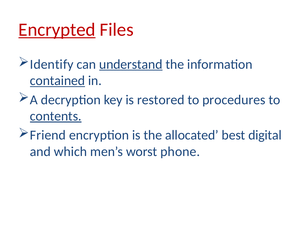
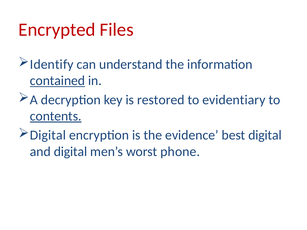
Encrypted underline: present -> none
understand underline: present -> none
procedures: procedures -> evidentiary
Friend at (48, 135): Friend -> Digital
allocated: allocated -> evidence
and which: which -> digital
